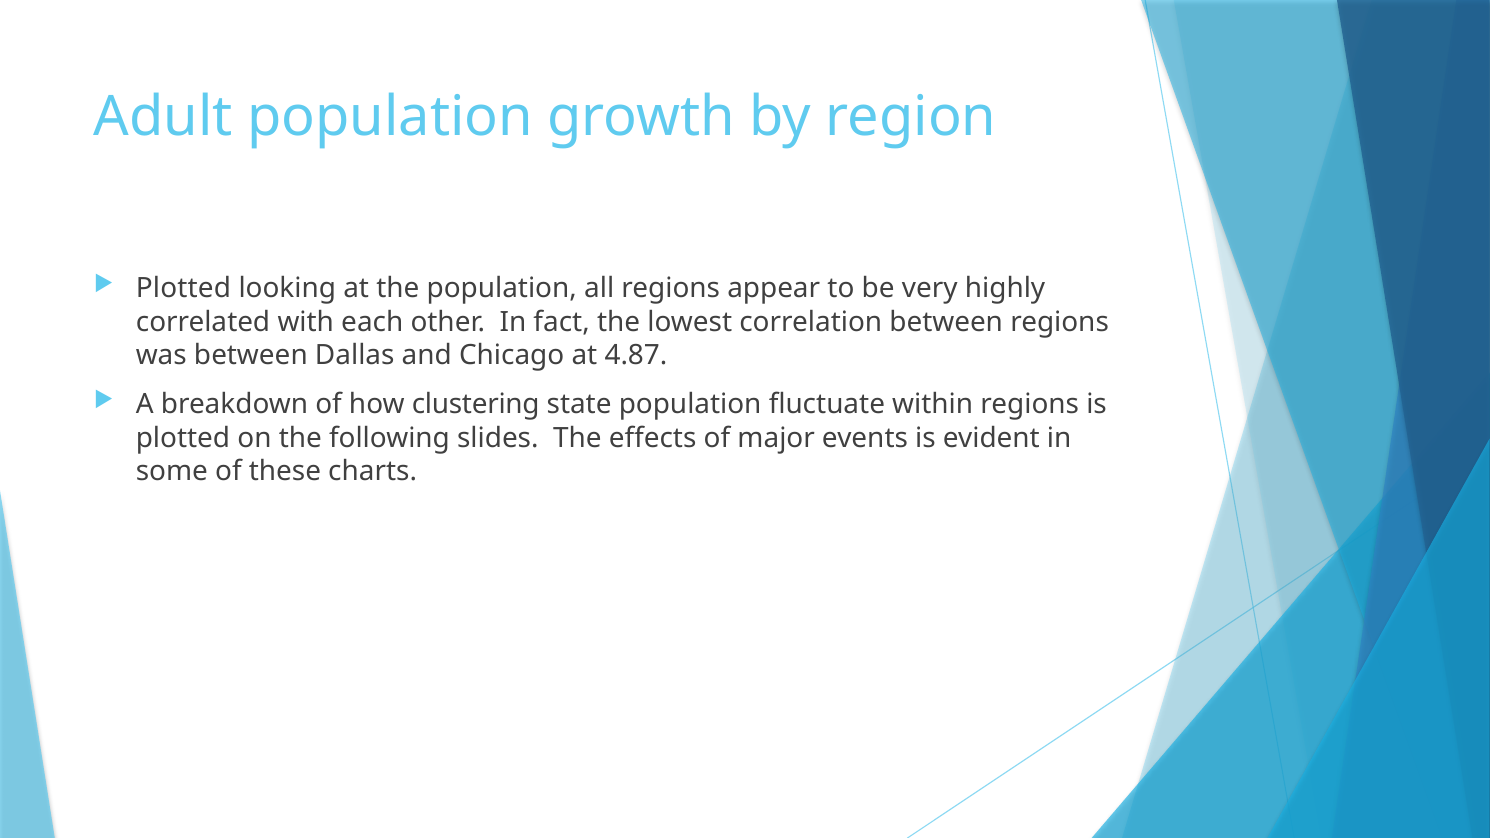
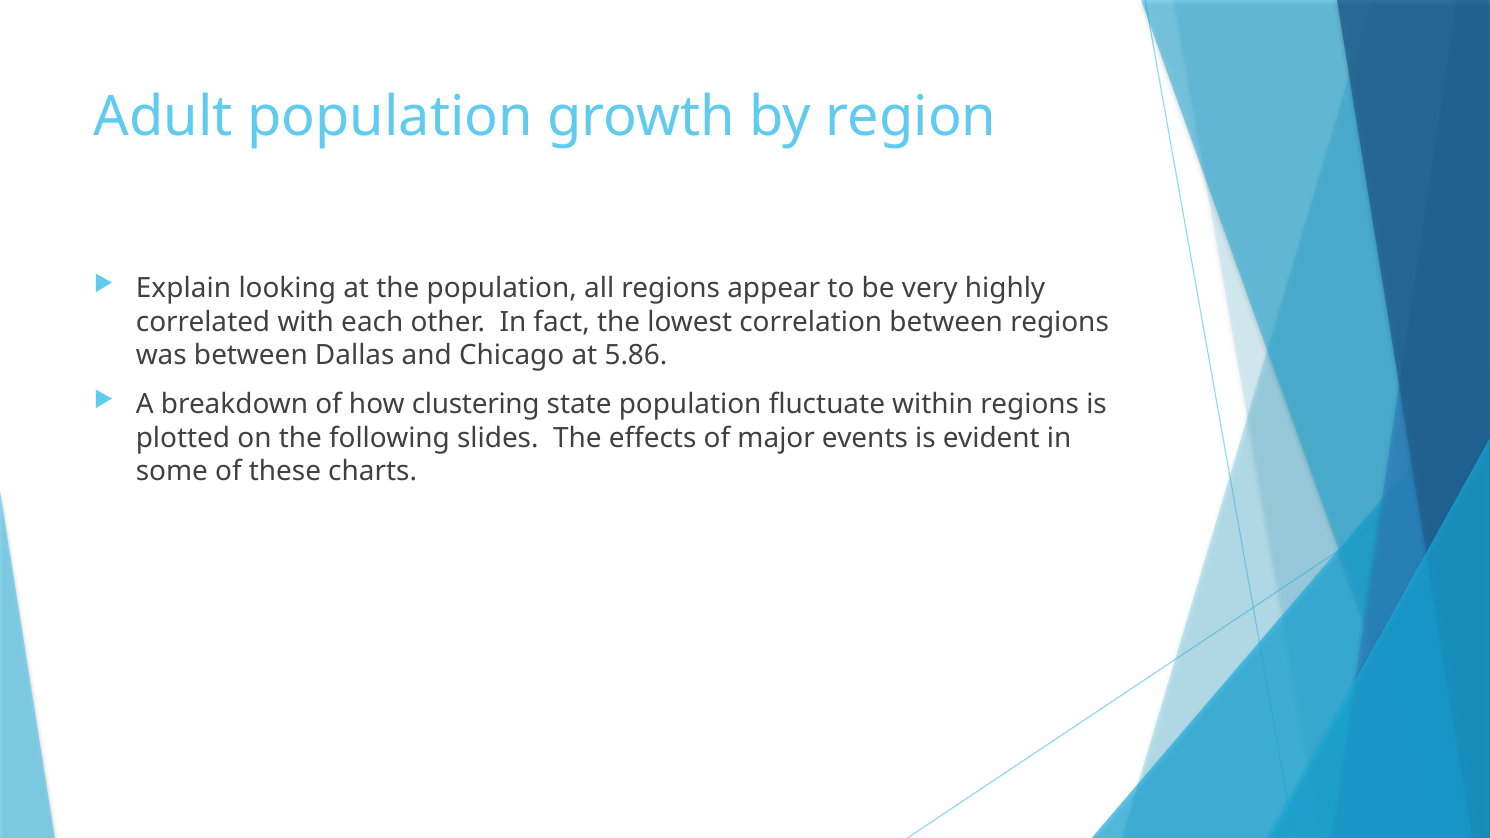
Plotted at (183, 288): Plotted -> Explain
4.87: 4.87 -> 5.86
